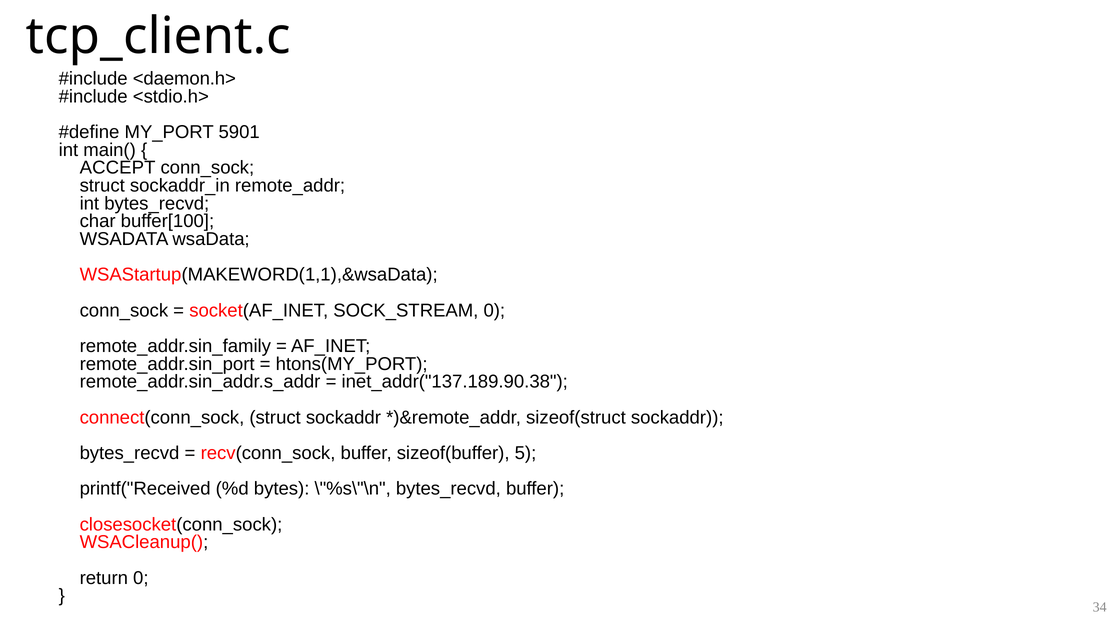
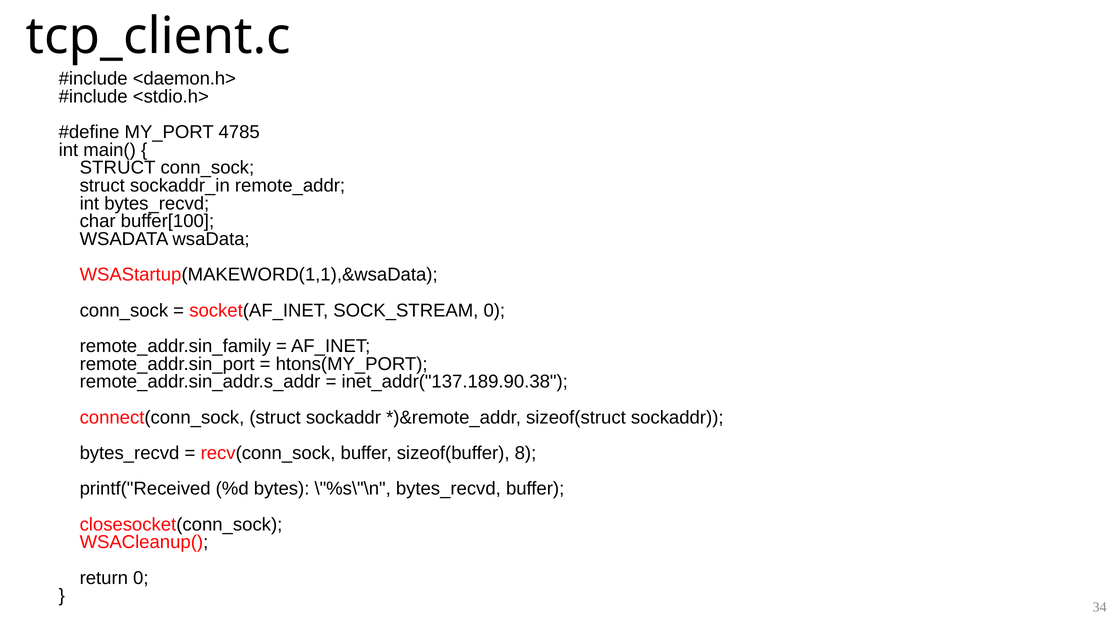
5901: 5901 -> 4785
ACCEPT at (118, 168): ACCEPT -> STRUCT
5: 5 -> 8
